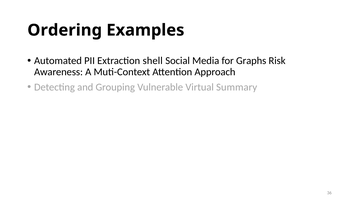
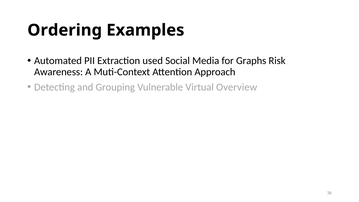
shell: shell -> used
Summary: Summary -> Overview
